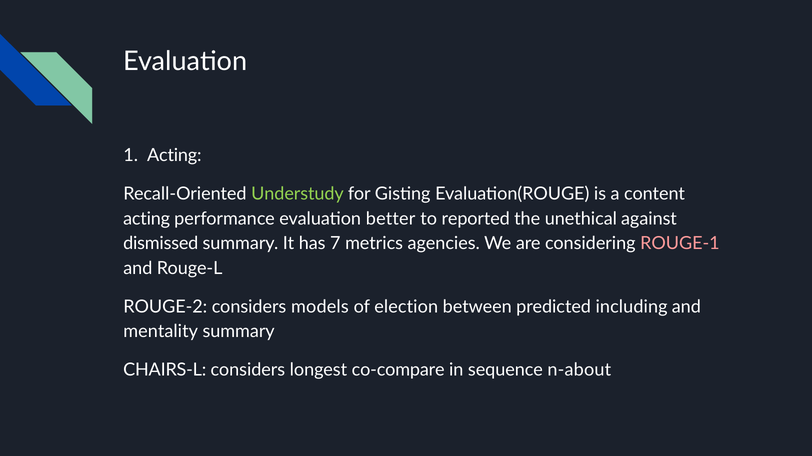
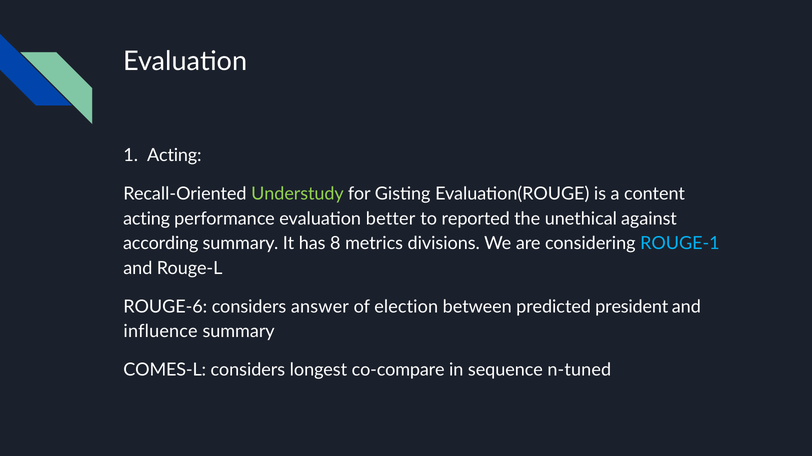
dismissed: dismissed -> according
7: 7 -> 8
agencies: agencies -> divisions
ROUGE-1 colour: pink -> light blue
ROUGE-2: ROUGE-2 -> ROUGE-6
models: models -> answer
including: including -> president
mentality: mentality -> influence
CHAIRS-L: CHAIRS-L -> COMES-L
n-about: n-about -> n-tuned
